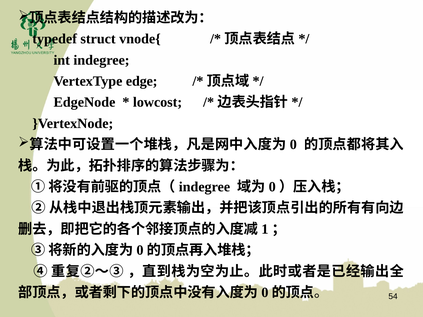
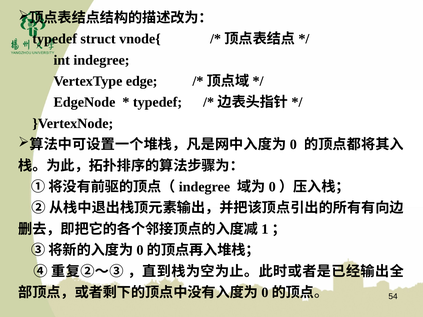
lowcost at (158, 102): lowcost -> typedef
